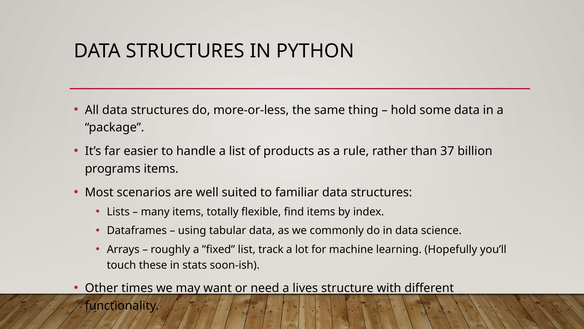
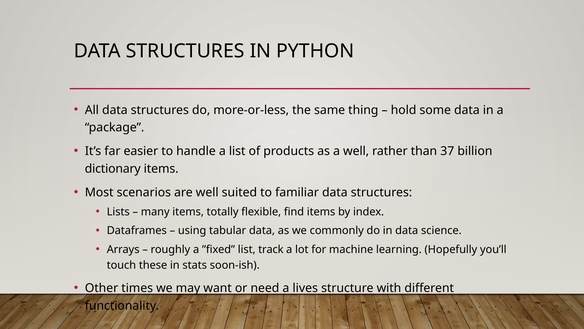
a rule: rule -> well
programs: programs -> dictionary
